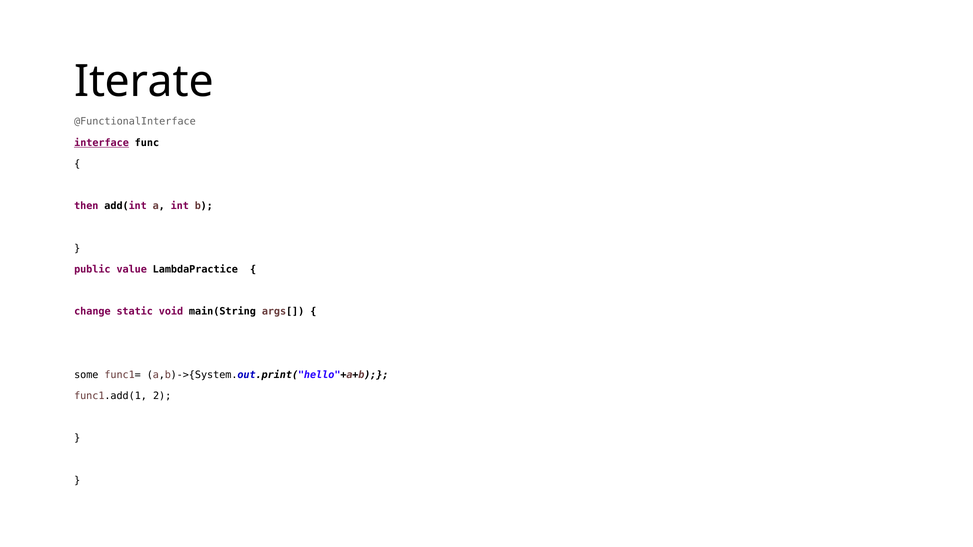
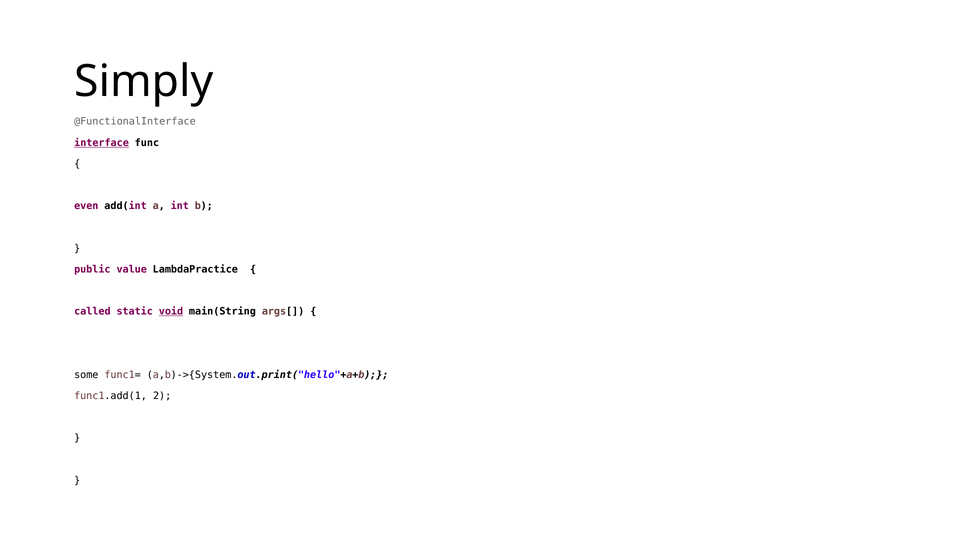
Iterate: Iterate -> Simply
then: then -> even
change: change -> called
void underline: none -> present
